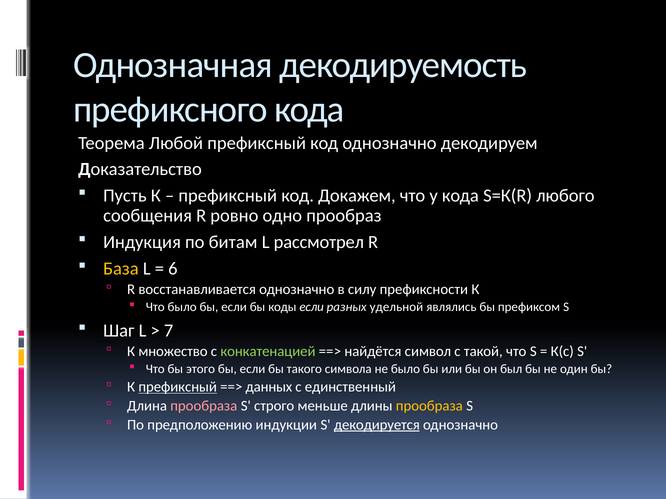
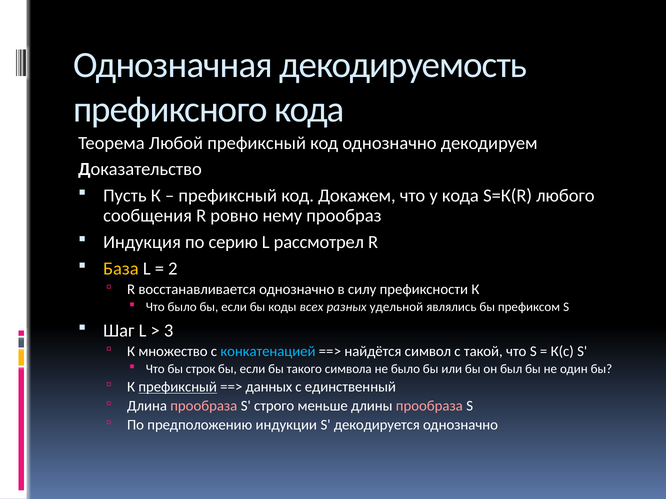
одно: одно -> нему
битам: битам -> серию
6: 6 -> 2
коды если: если -> всех
7: 7 -> 3
конкатенацией colour: light green -> light blue
этого: этого -> строк
прообраза at (429, 406) colour: yellow -> pink
декодируется underline: present -> none
